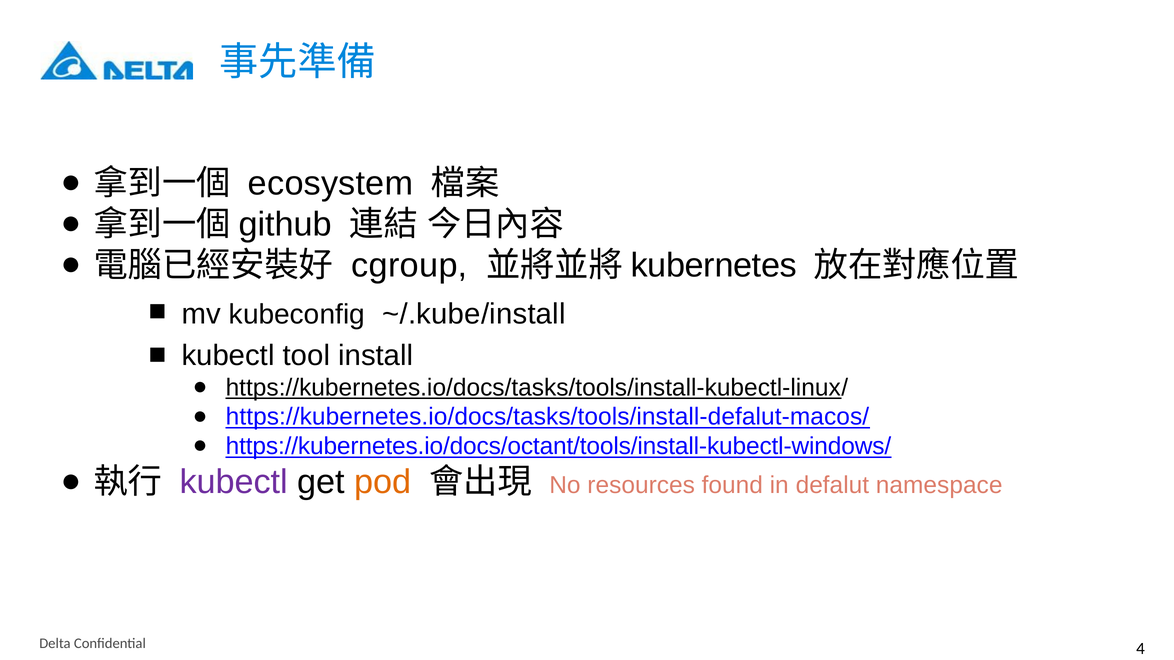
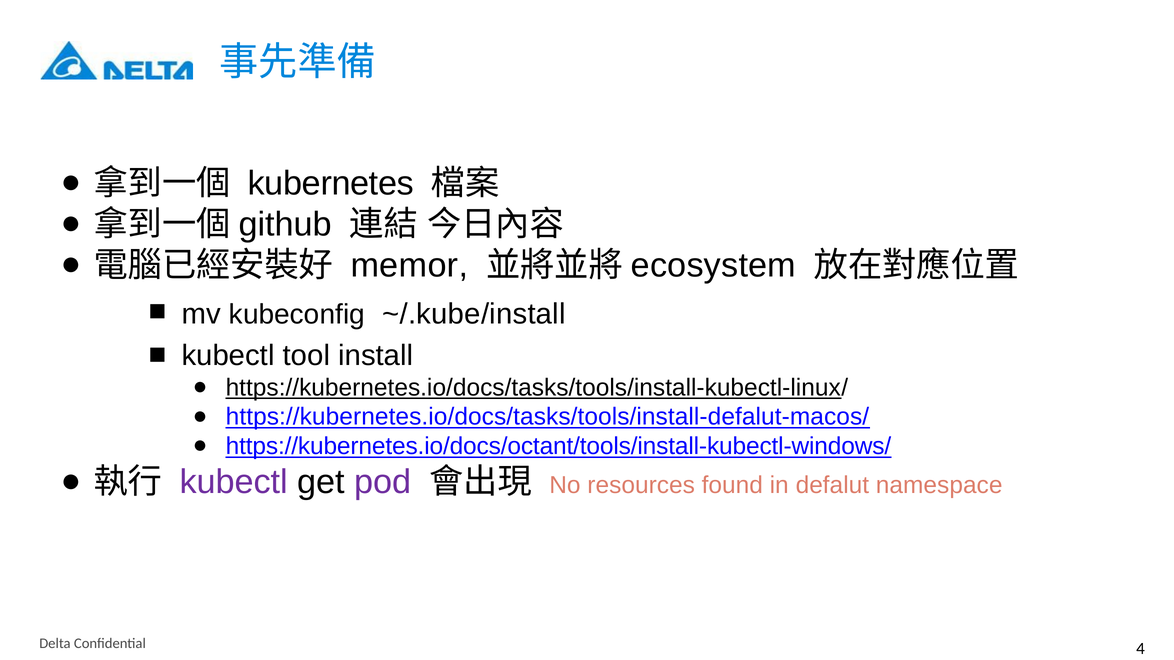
ecosystem: ecosystem -> kubernetes
cgroup: cgroup -> memor
kubernetes: kubernetes -> ecosystem
pod colour: orange -> purple
